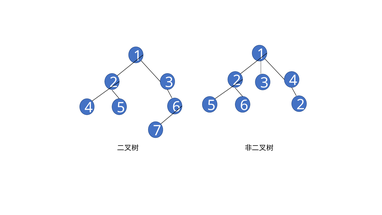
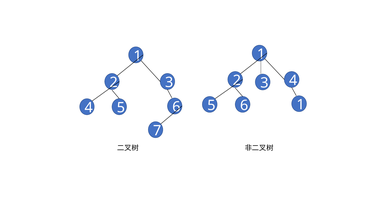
6 2: 2 -> 1
